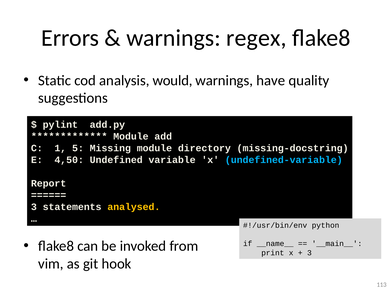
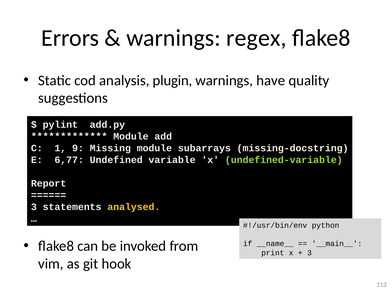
would: would -> plugin
5: 5 -> 9
directory: directory -> subarrays
4,50: 4,50 -> 6,77
undefined-variable colour: light blue -> light green
